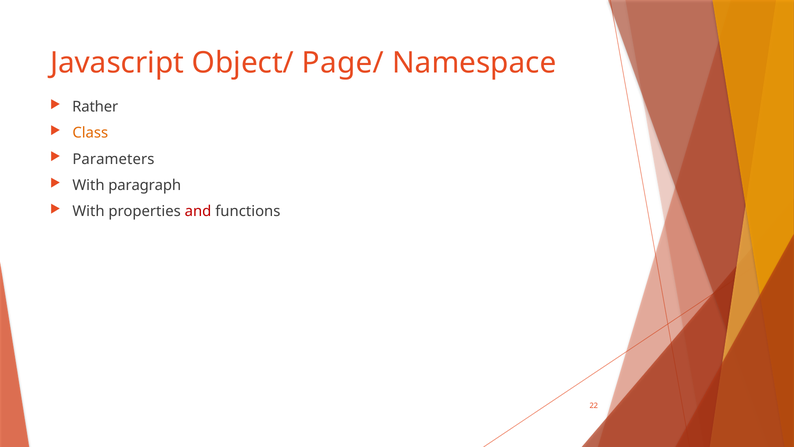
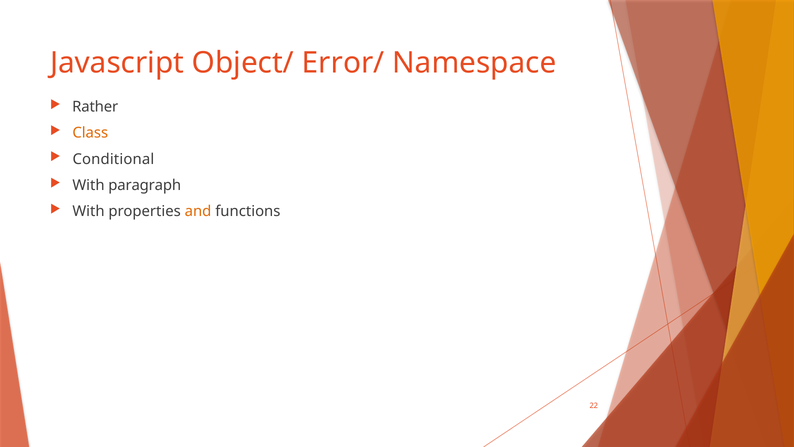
Page/: Page/ -> Error/
Parameters: Parameters -> Conditional
and colour: red -> orange
